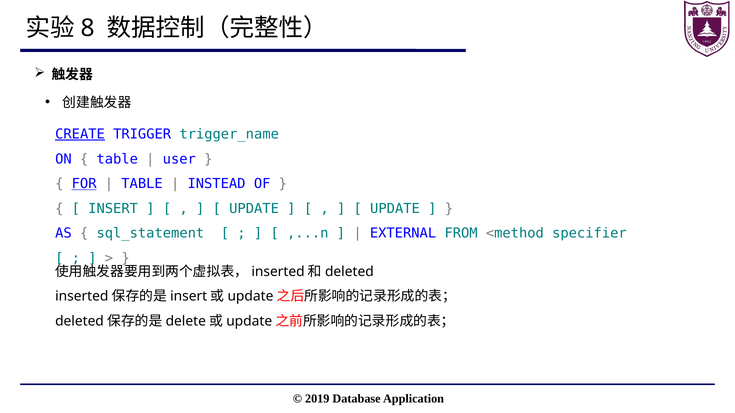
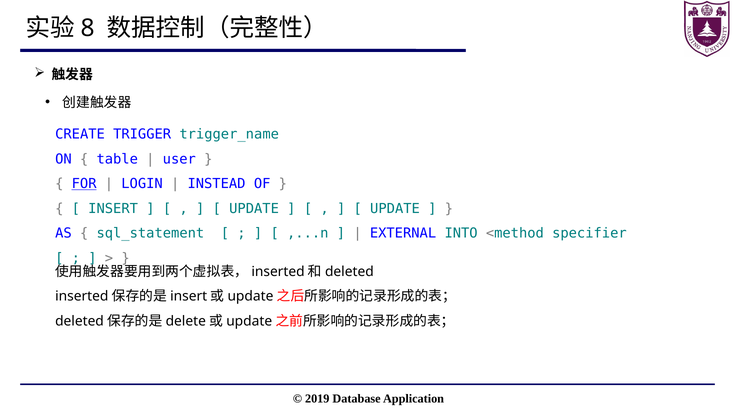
CREATE underline: present -> none
TABLE at (142, 184): TABLE -> LOGIN
FROM: FROM -> INTO
